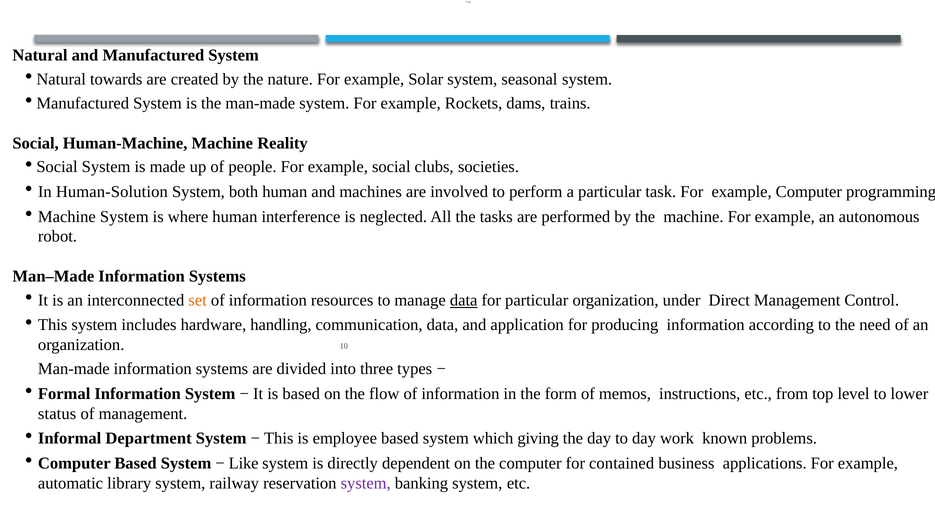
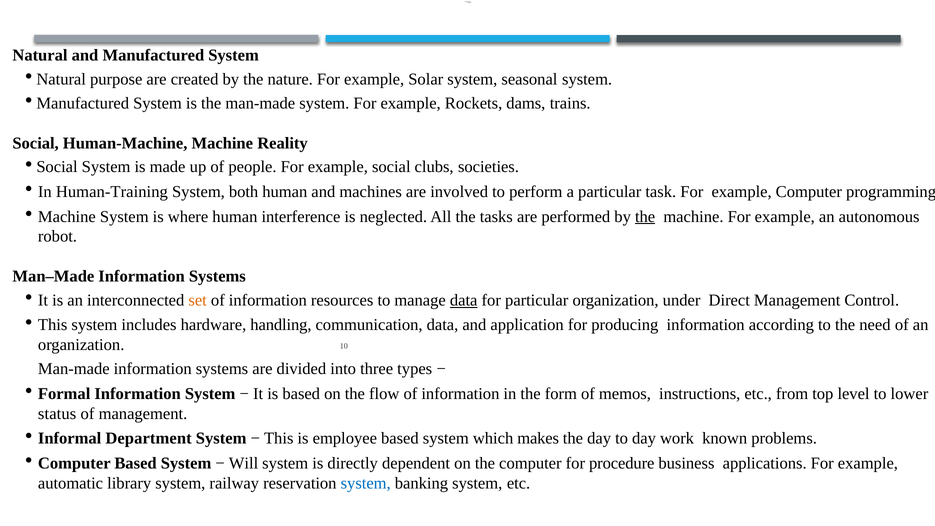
towards: towards -> purpose
Human-Solution: Human-Solution -> Human-Training
the at (645, 217) underline: none -> present
giving: giving -> makes
Like: Like -> Will
contained: contained -> procedure
system at (366, 483) colour: purple -> blue
